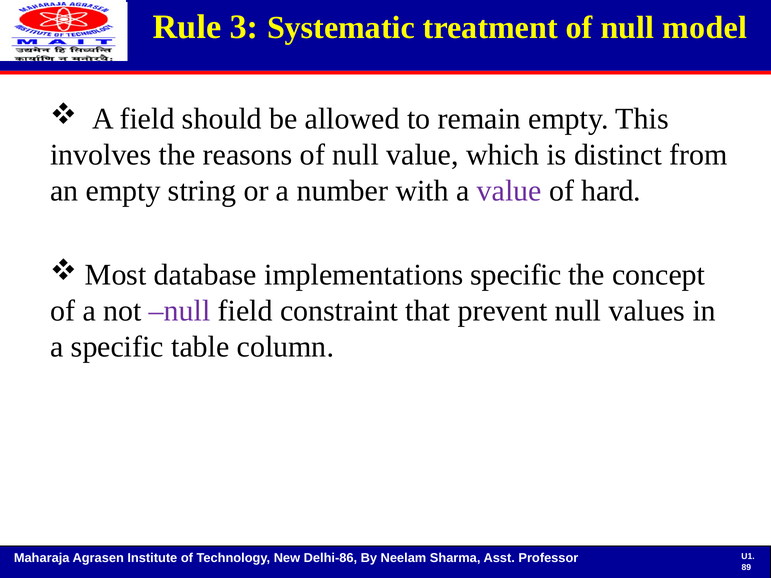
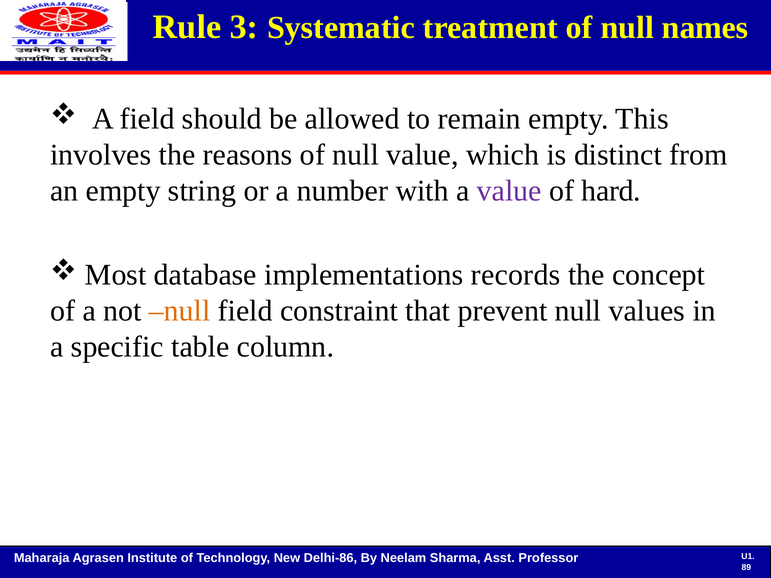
model: model -> names
implementations specific: specific -> records
null at (180, 311) colour: purple -> orange
